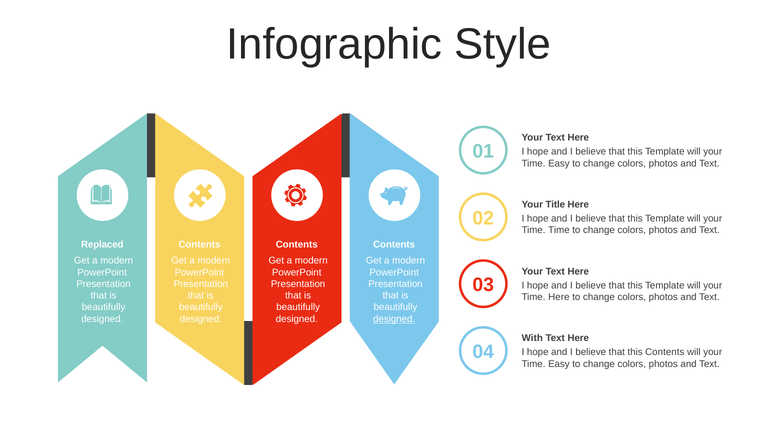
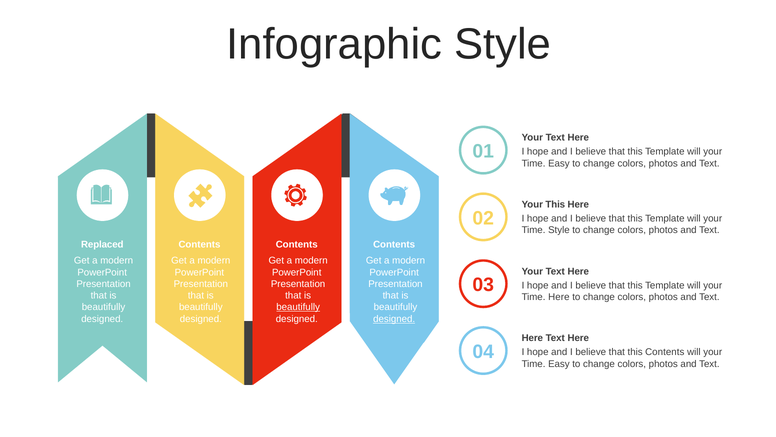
Your Title: Title -> This
Time Time: Time -> Style
beautifully at (298, 307) underline: none -> present
With at (532, 338): With -> Here
